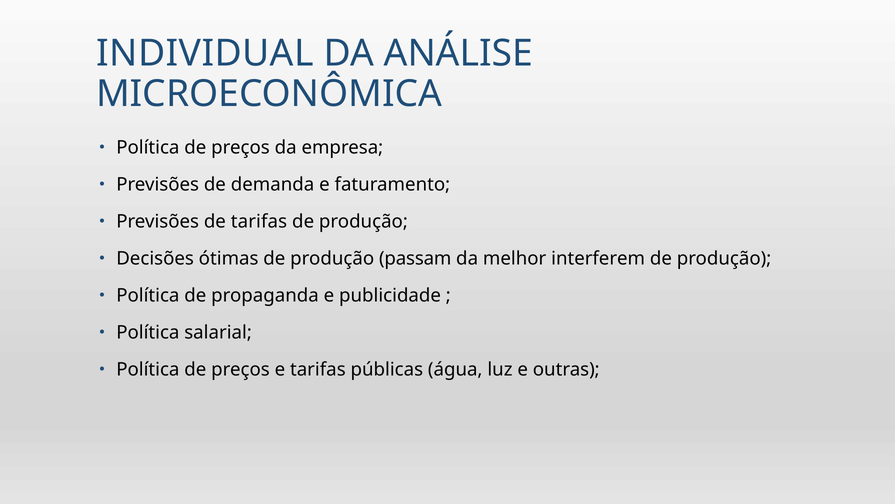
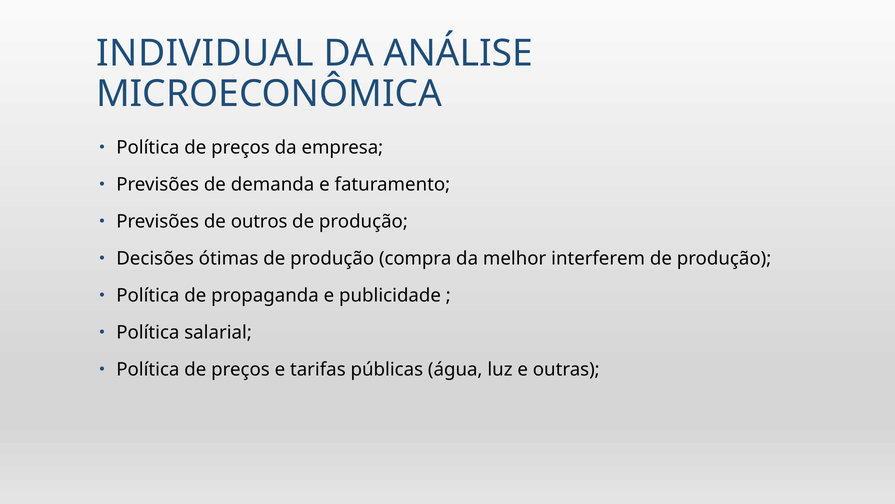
de tarifas: tarifas -> outros
passam: passam -> compra
